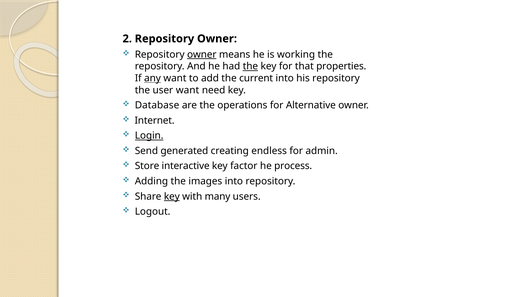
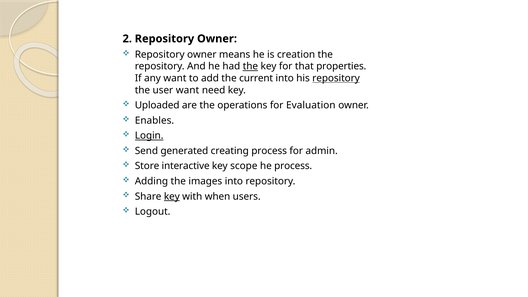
owner at (202, 54) underline: present -> none
working: working -> creation
any underline: present -> none
repository at (336, 78) underline: none -> present
Database: Database -> Uploaded
Alternative: Alternative -> Evaluation
Internet: Internet -> Enables
creating endless: endless -> process
factor: factor -> scope
many: many -> when
